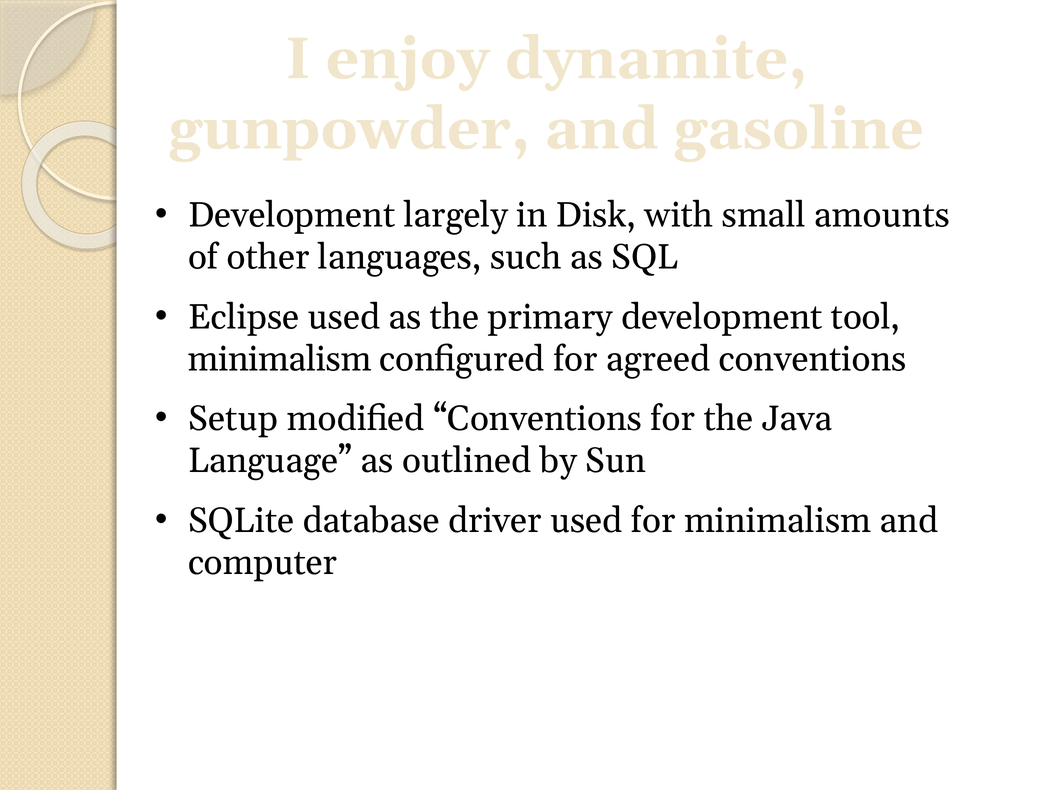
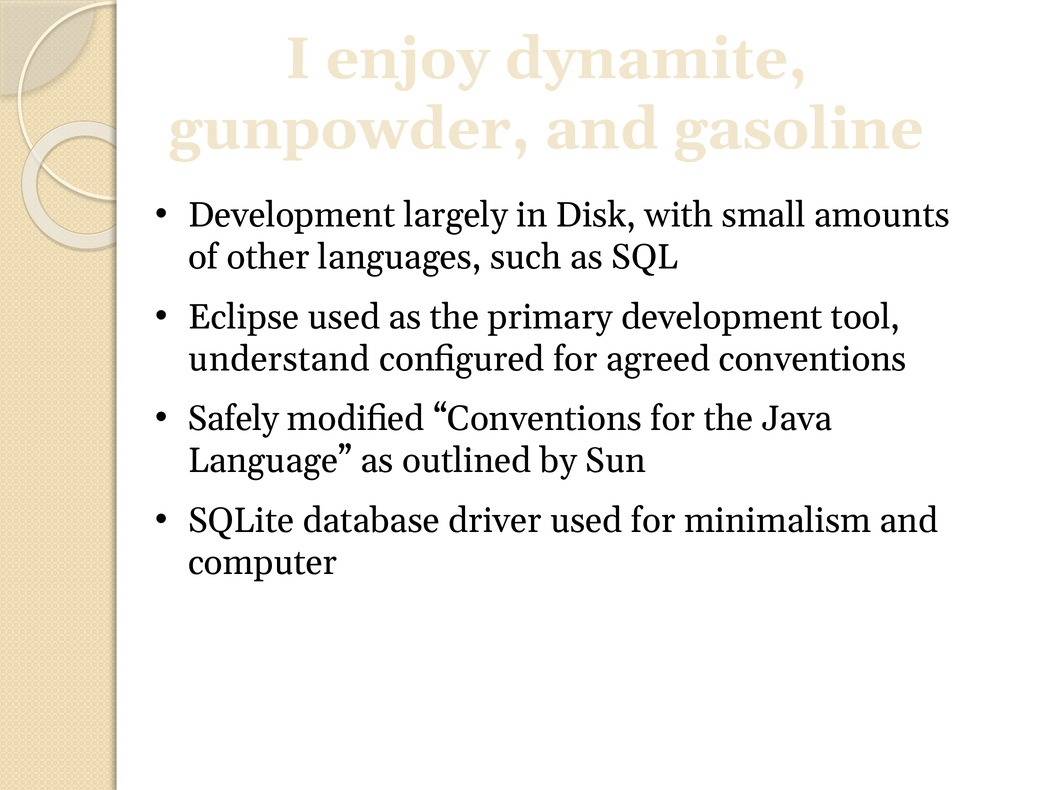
minimalism at (280, 359): minimalism -> understand
Setup: Setup -> Safely
